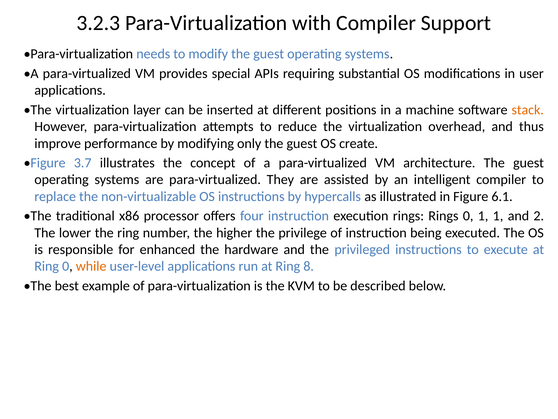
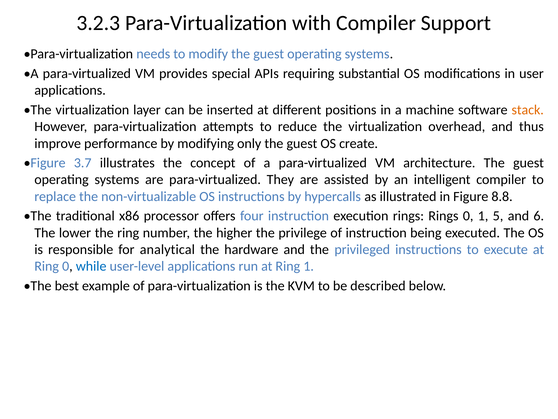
6.1: 6.1 -> 8.8
1 1: 1 -> 5
2: 2 -> 6
enhanced: enhanced -> analytical
while colour: orange -> blue
Ring 8: 8 -> 1
